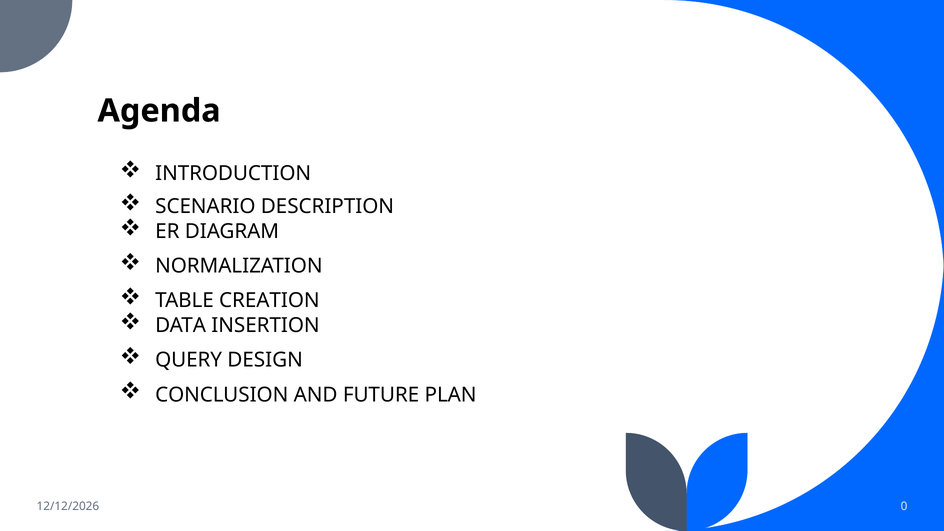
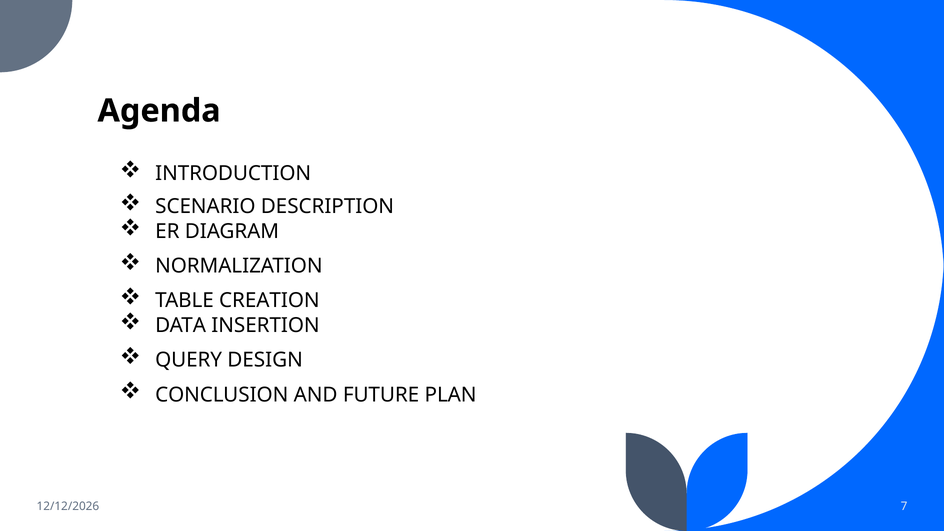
0: 0 -> 7
